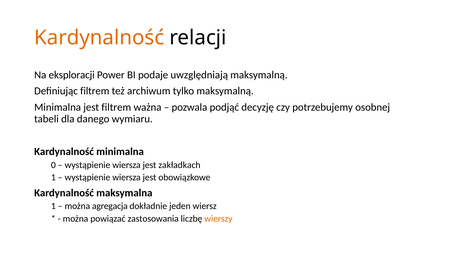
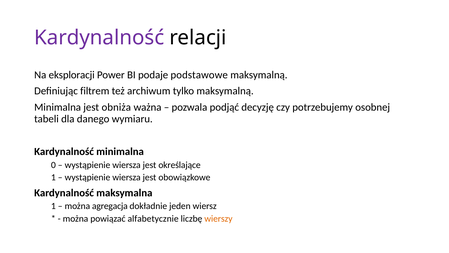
Kardynalność at (99, 38) colour: orange -> purple
uwzględniają: uwzględniają -> podstawowe
jest filtrem: filtrem -> obniża
zakładkach: zakładkach -> określające
zastosowania: zastosowania -> alfabetycznie
